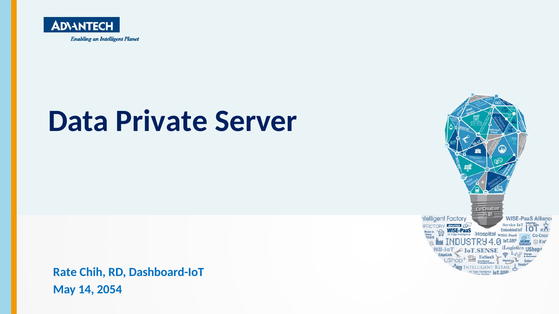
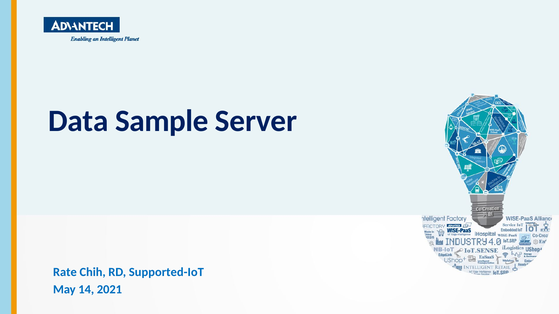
Private: Private -> Sample
Dashboard-IoT: Dashboard-IoT -> Supported-IoT
2054: 2054 -> 2021
